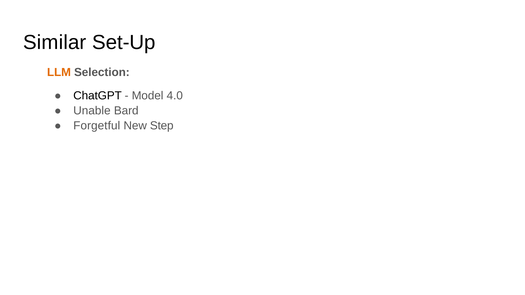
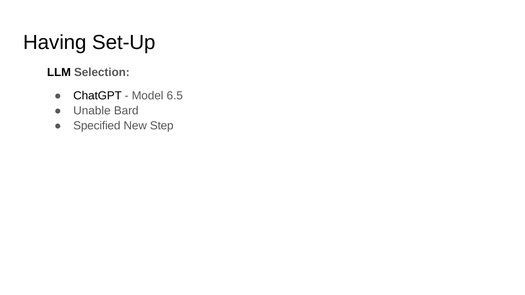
Similar: Similar -> Having
LLM colour: orange -> black
4.0: 4.0 -> 6.5
Forgetful: Forgetful -> Specified
